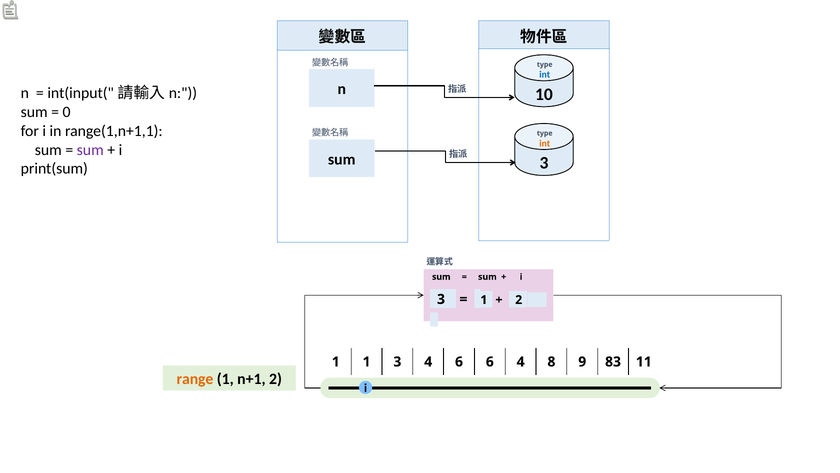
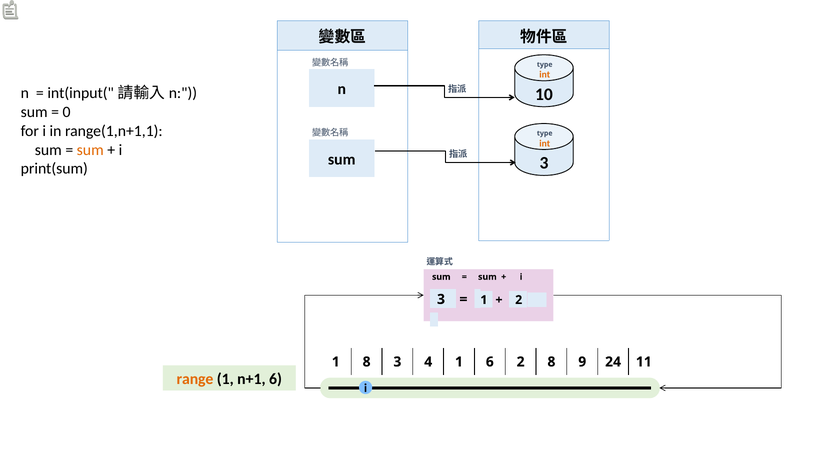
int at (545, 75) colour: blue -> orange
sum at (90, 150) colour: purple -> orange
1 1: 1 -> 8
4 6: 6 -> 1
6 4: 4 -> 2
83: 83 -> 24
n+1 2: 2 -> 6
